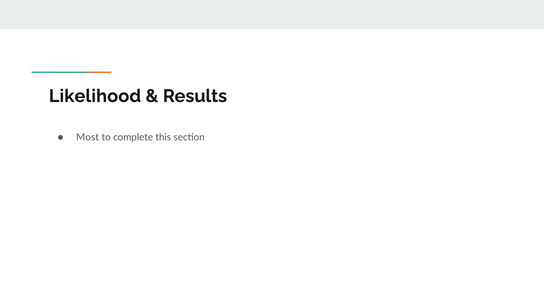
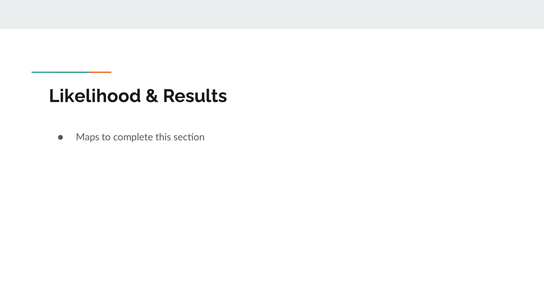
Most: Most -> Maps
